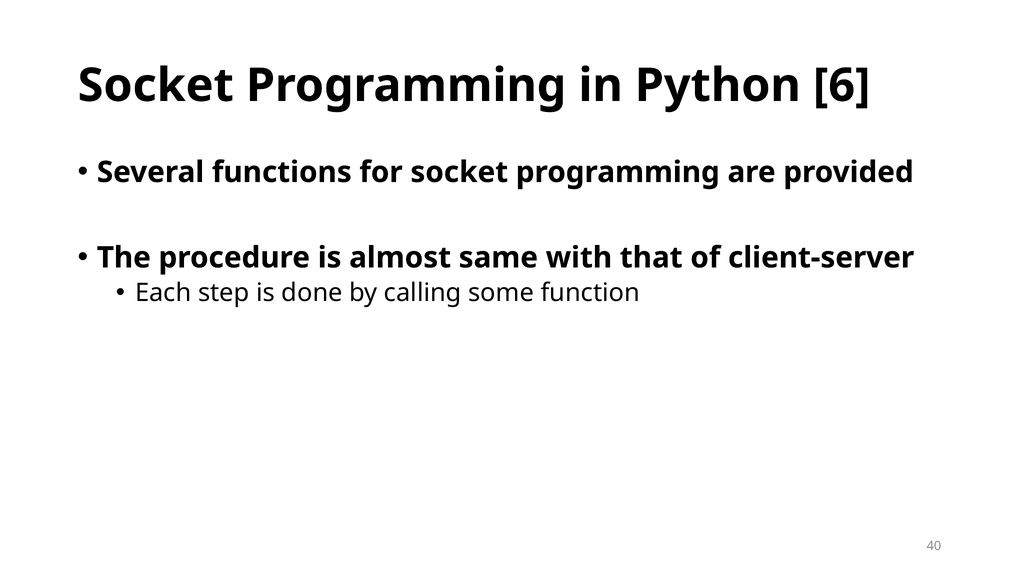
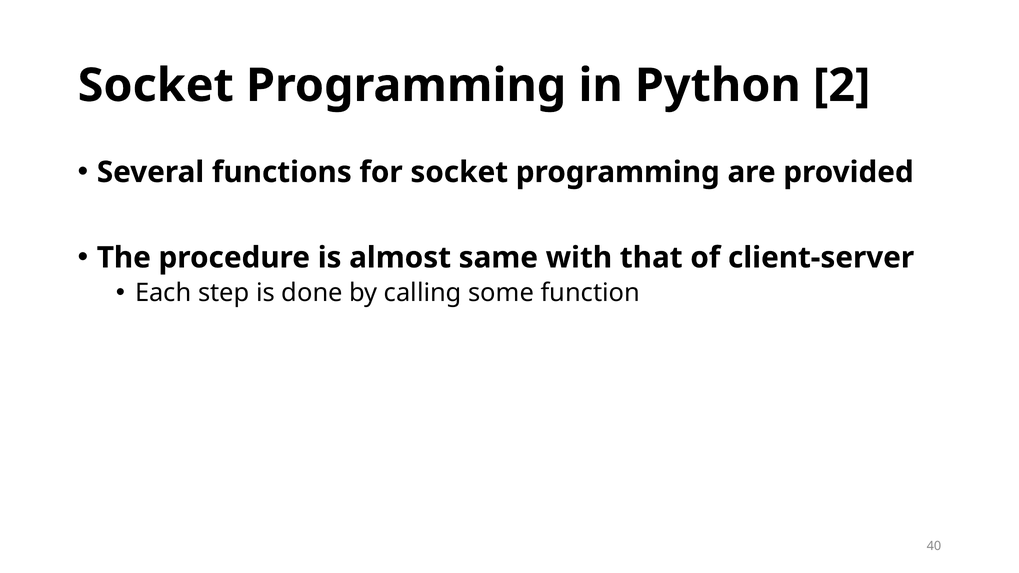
6: 6 -> 2
